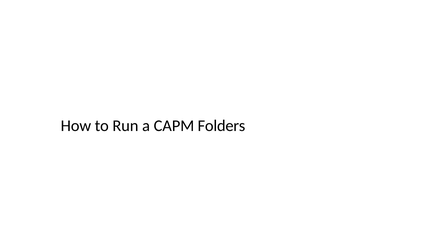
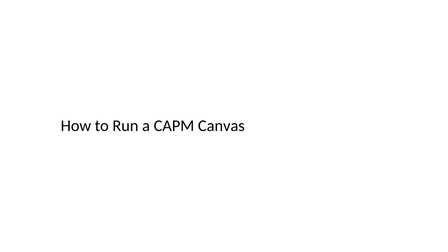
Folders: Folders -> Canvas
